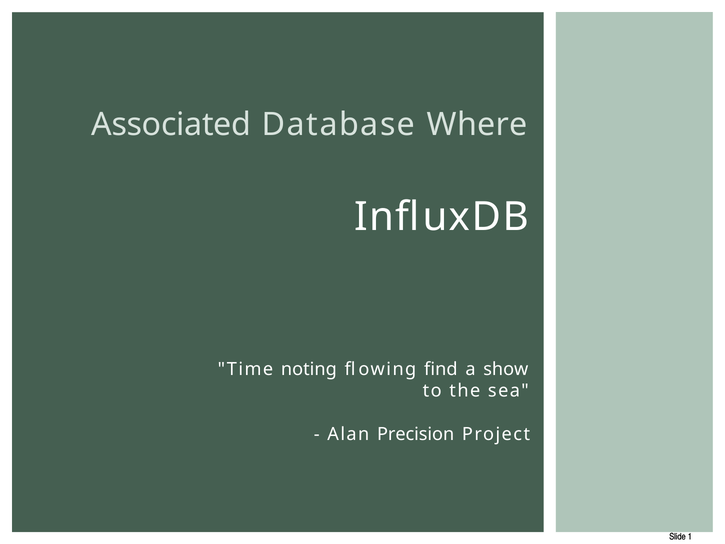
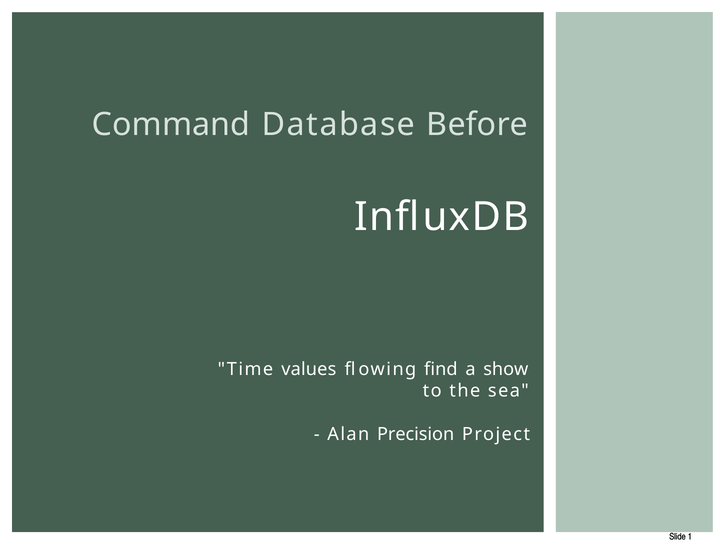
Associated: Associated -> Command
Where: Where -> Before
noting: noting -> values
